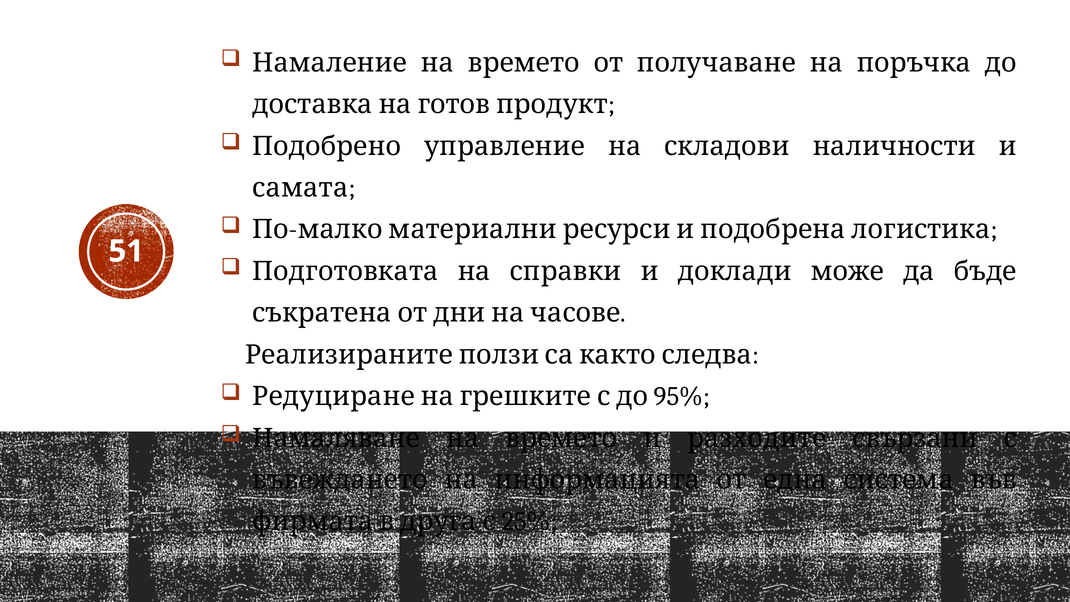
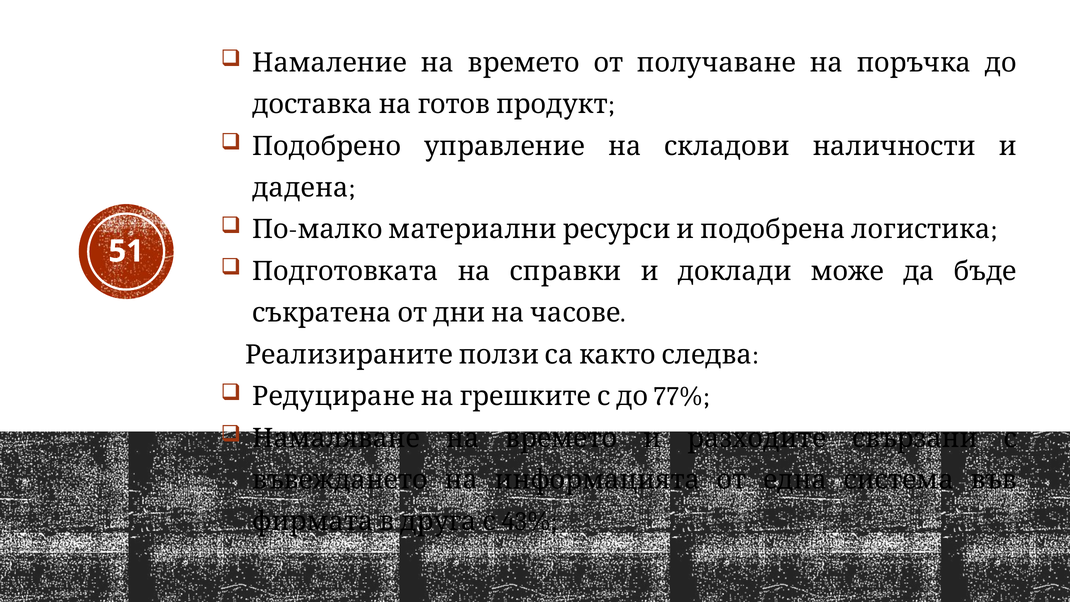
самата: самата -> дадена
95%: 95% -> 77%
25%: 25% -> 43%
